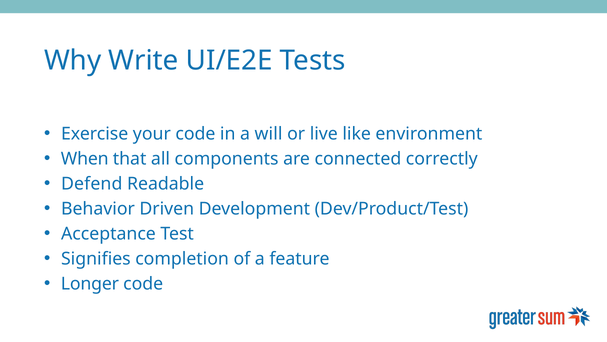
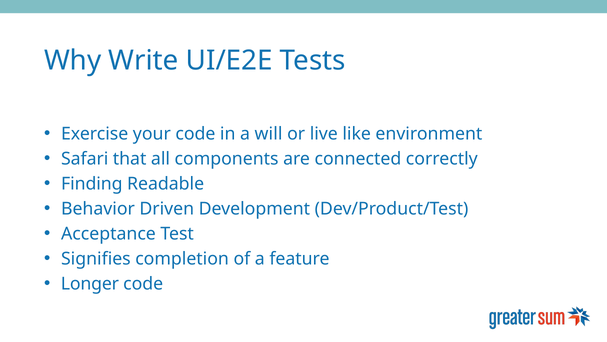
When: When -> Safari
Defend: Defend -> Finding
